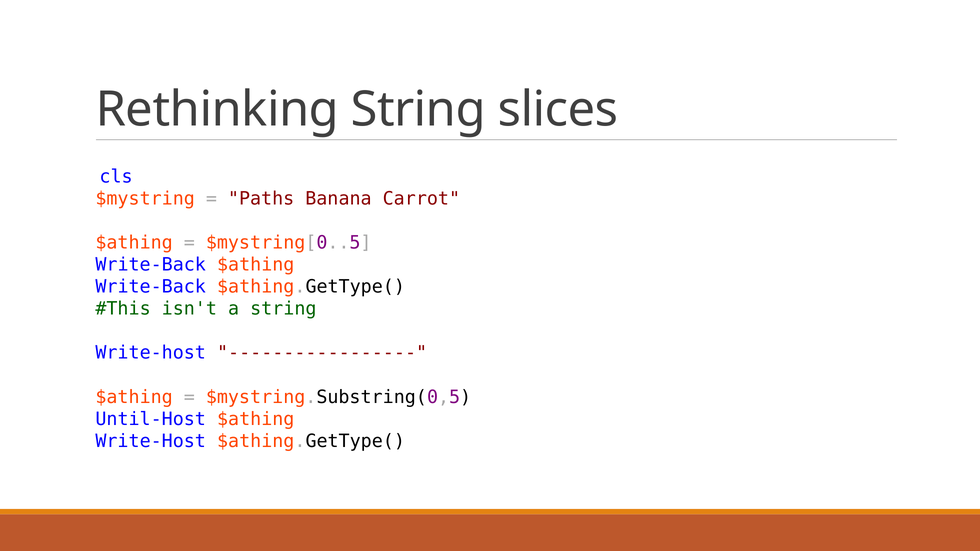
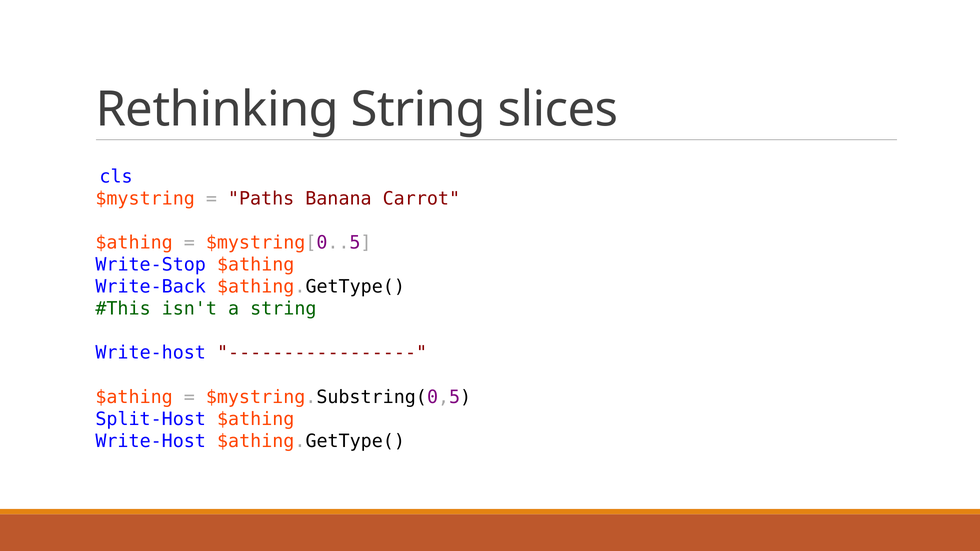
Write-Back at (151, 265): Write-Back -> Write-Stop
Until-Host: Until-Host -> Split-Host
